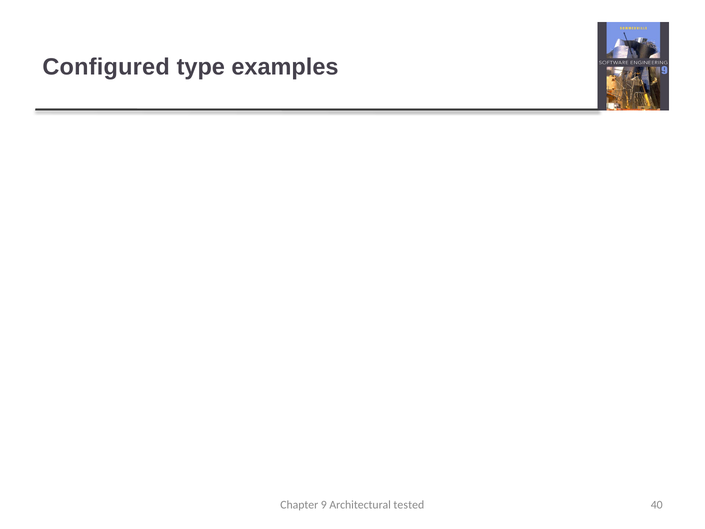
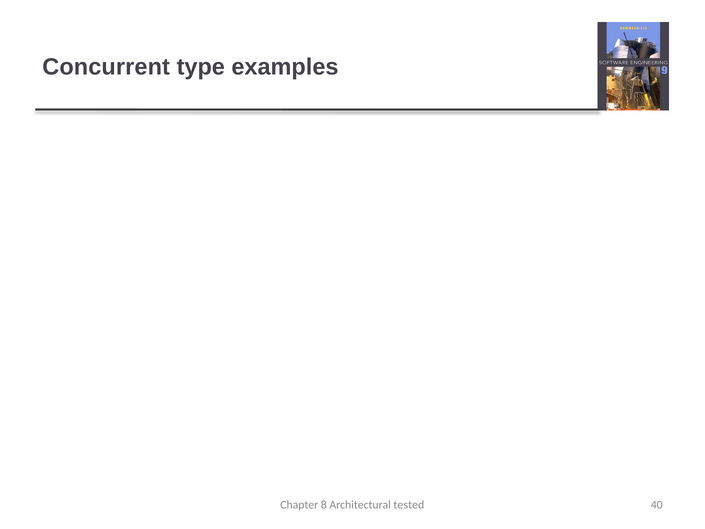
Configured: Configured -> Concurrent
9: 9 -> 8
